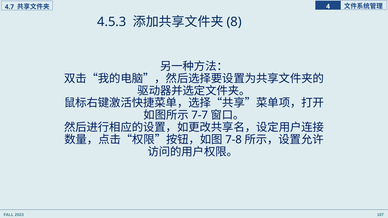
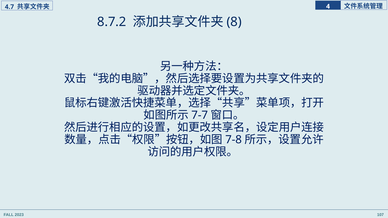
4.5.3: 4.5.3 -> 8.7.2
